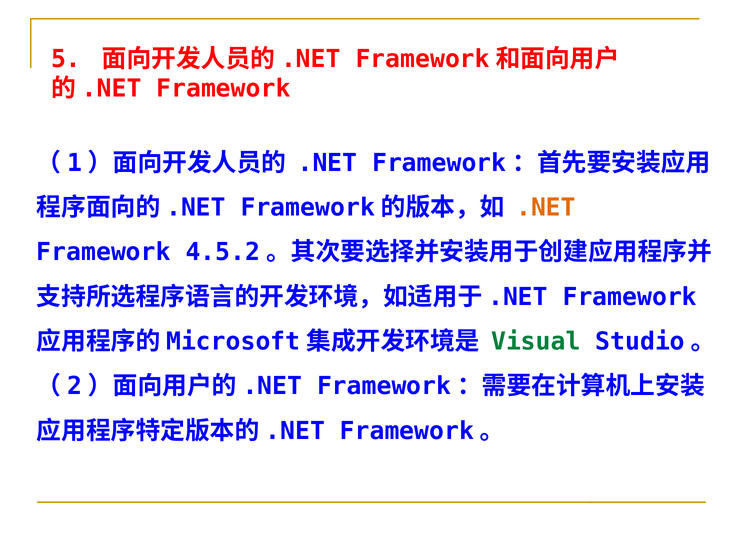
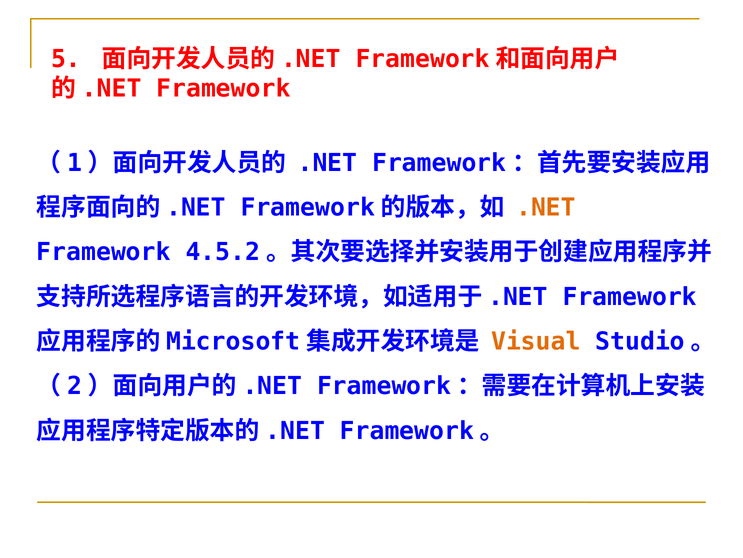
Visual colour: green -> orange
